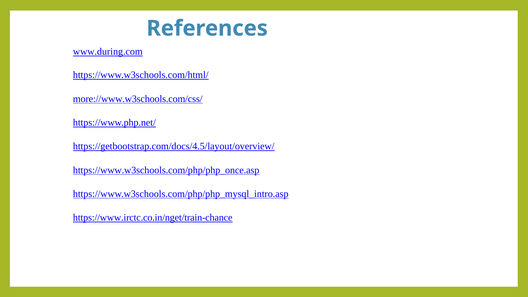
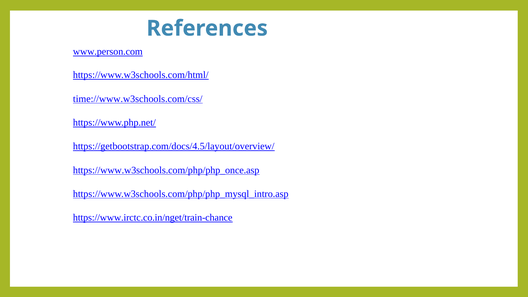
www.during.com: www.during.com -> www.person.com
more://www.w3schools.com/css/: more://www.w3schools.com/css/ -> time://www.w3schools.com/css/
